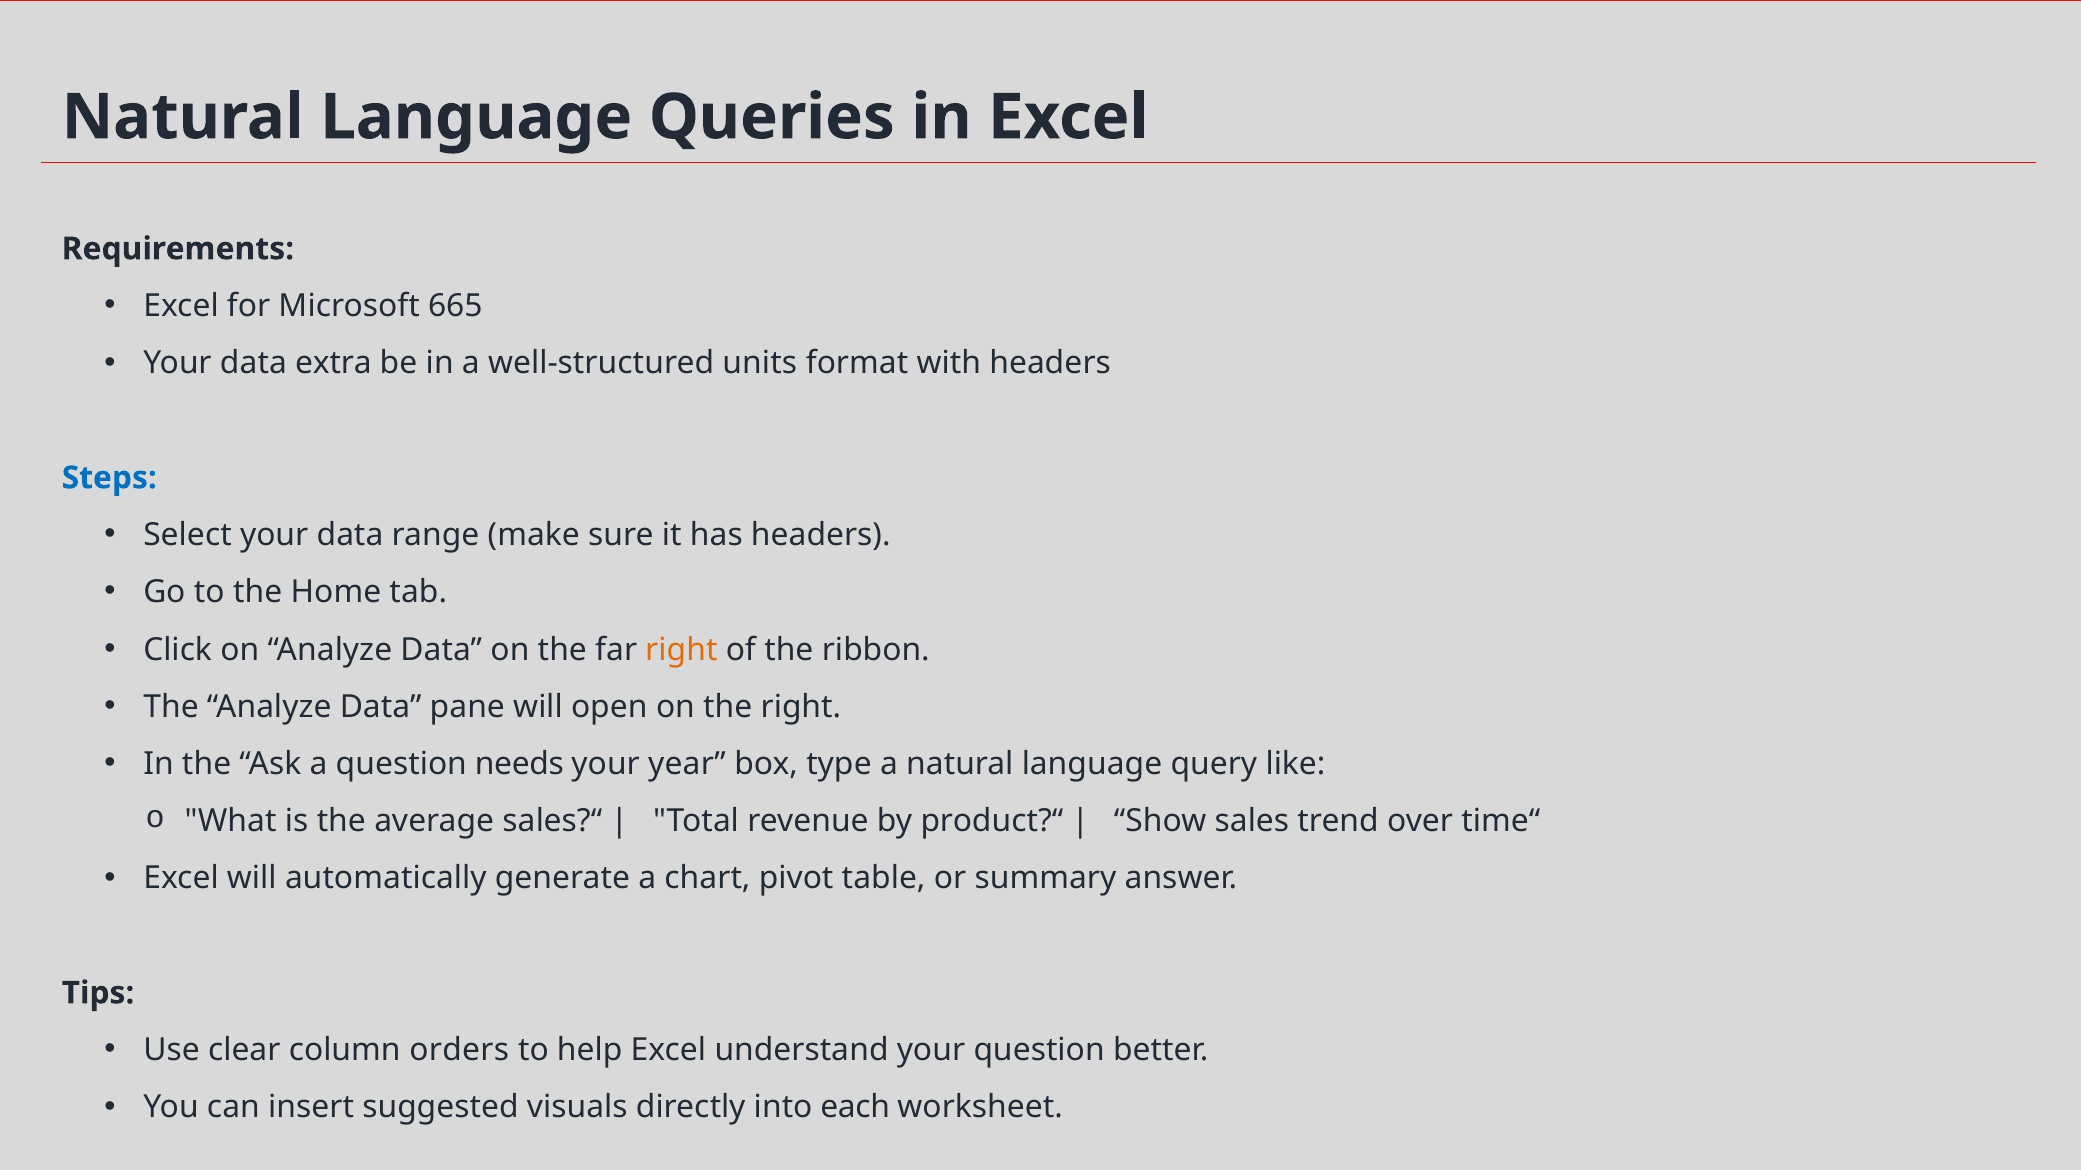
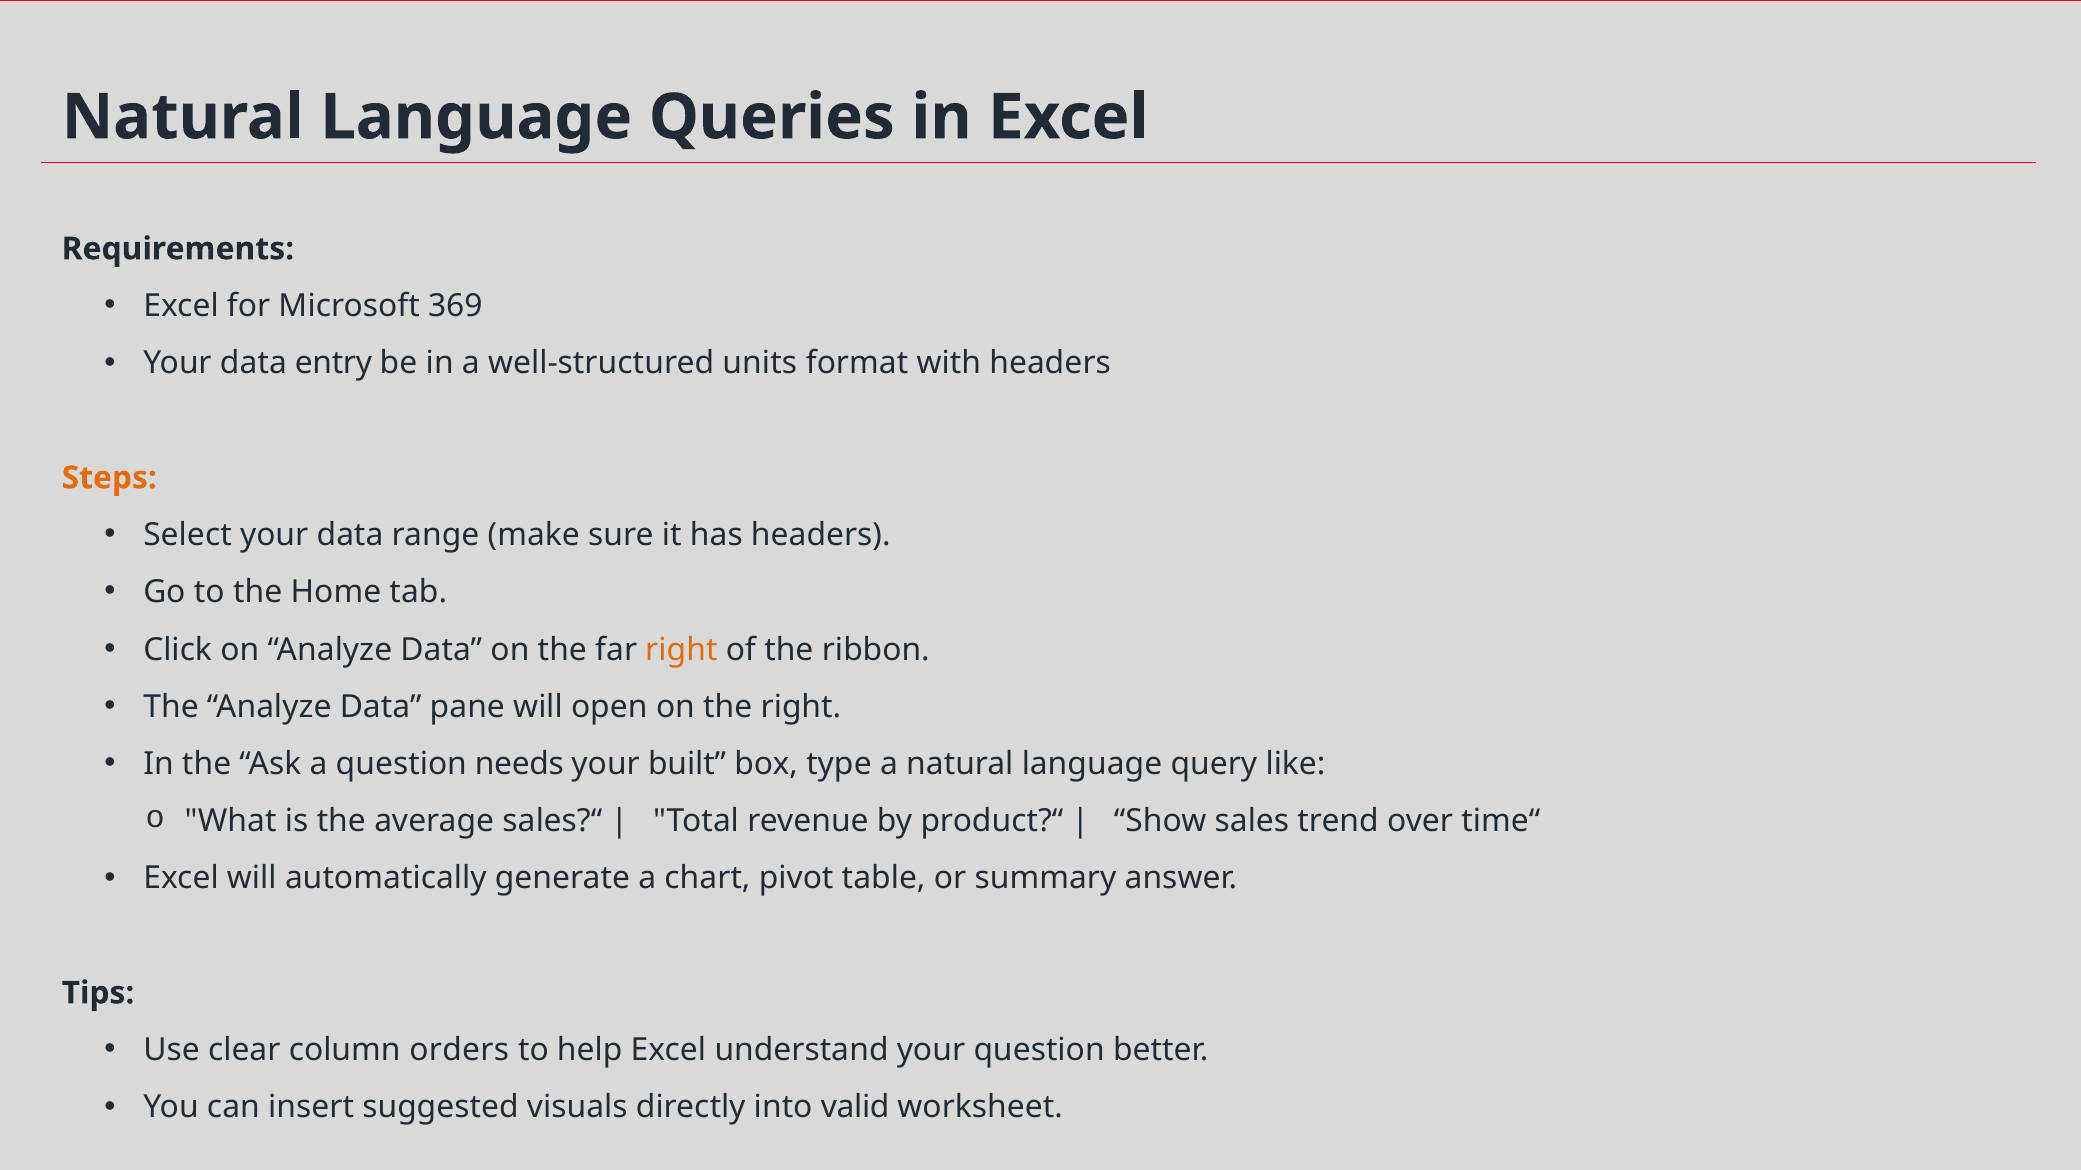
665: 665 -> 369
extra: extra -> entry
Steps colour: blue -> orange
year: year -> built
each: each -> valid
